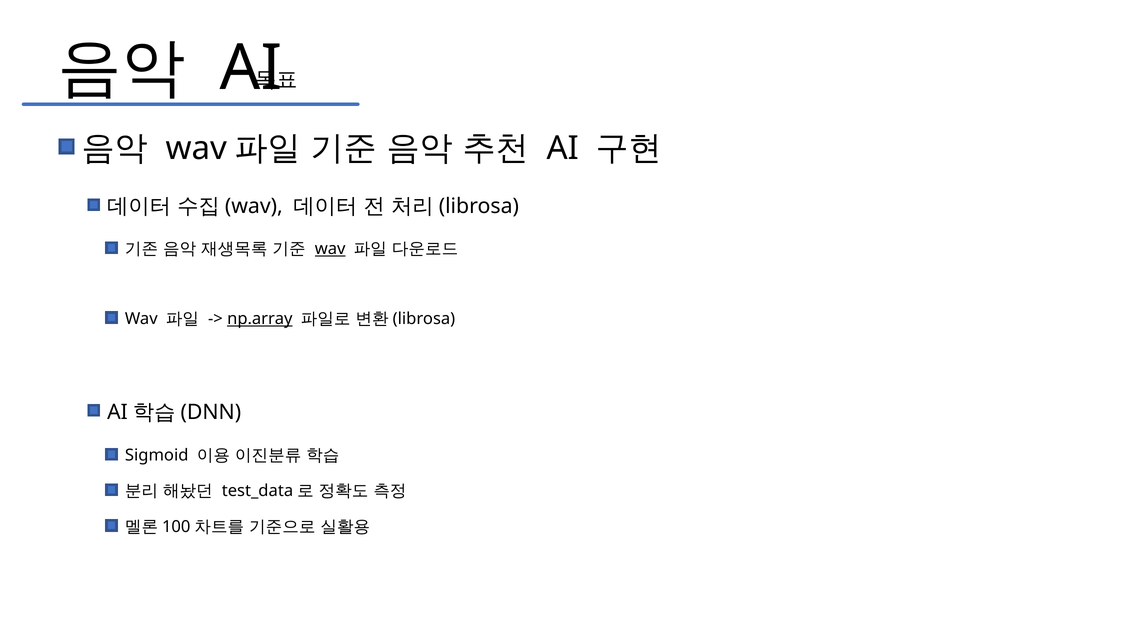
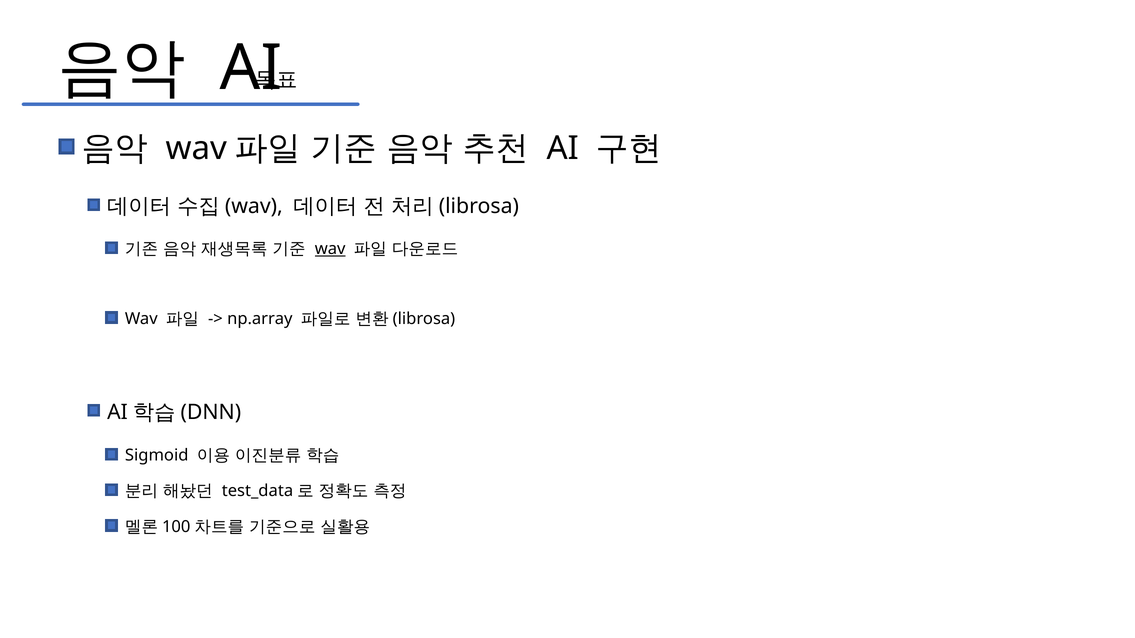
np.array underline: present -> none
